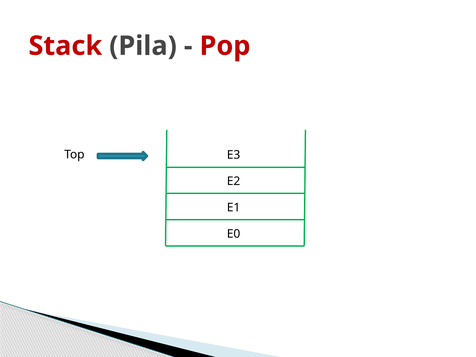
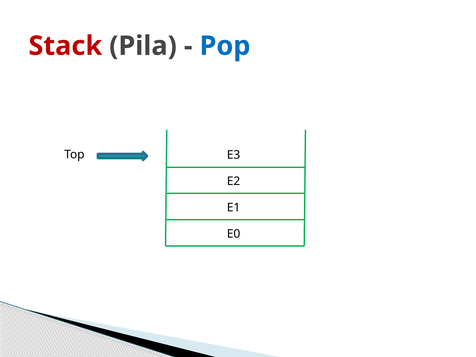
Pop colour: red -> blue
